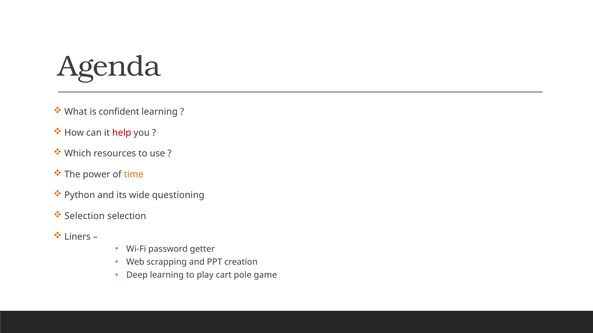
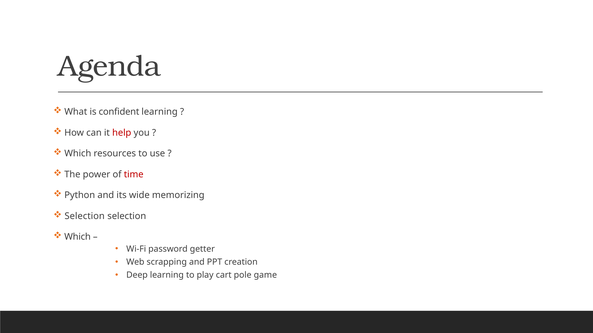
time colour: orange -> red
questioning: questioning -> memorizing
Liners at (78, 237): Liners -> Which
